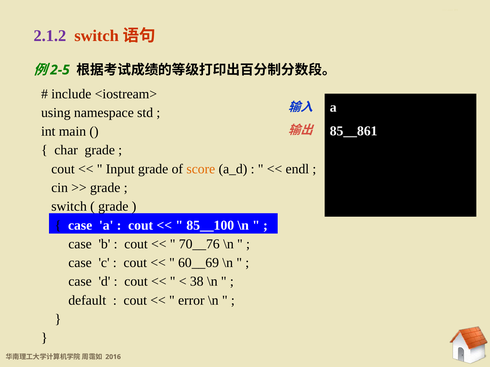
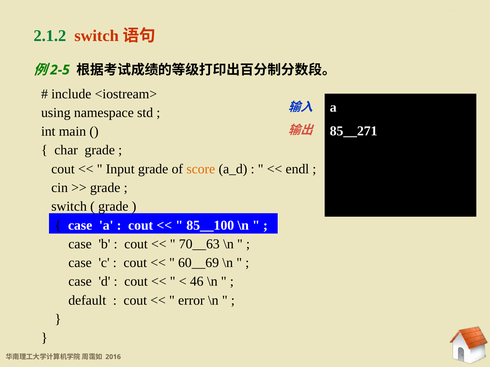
2.1.2 at (50, 36) colour: purple -> green
85__861: 85__861 -> 85__271
70__76: 70__76 -> 70__63
38: 38 -> 46
